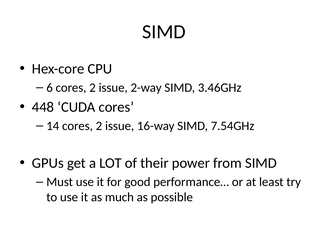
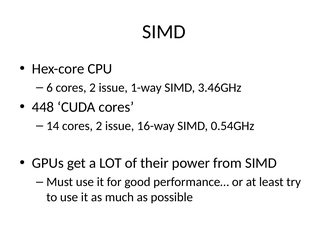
2-way: 2-way -> 1-way
7.54GHz: 7.54GHz -> 0.54GHz
